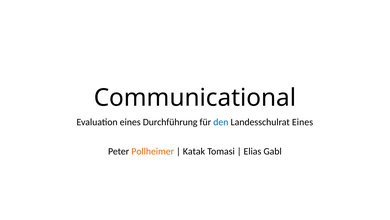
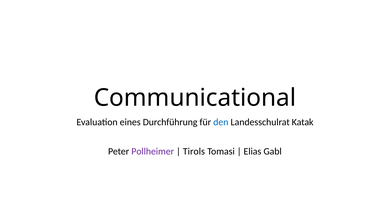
Landesschulrat Eines: Eines -> Katak
Pollheimer colour: orange -> purple
Katak: Katak -> Tirols
